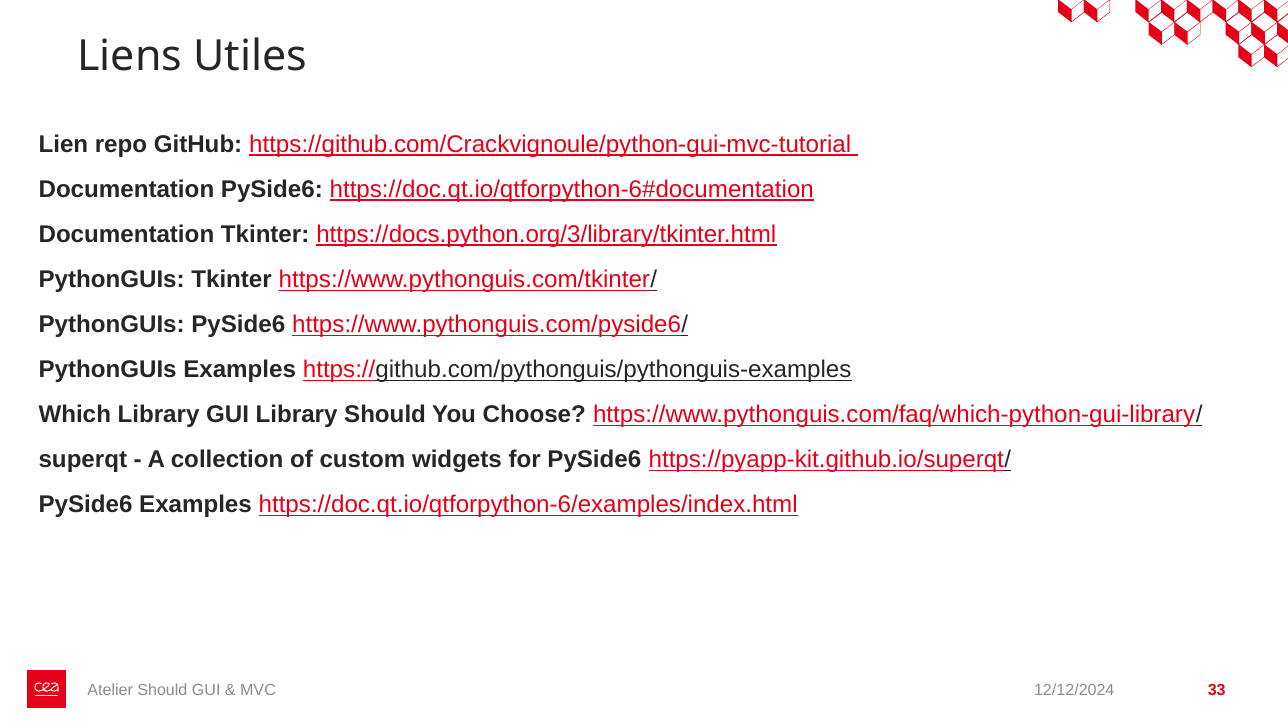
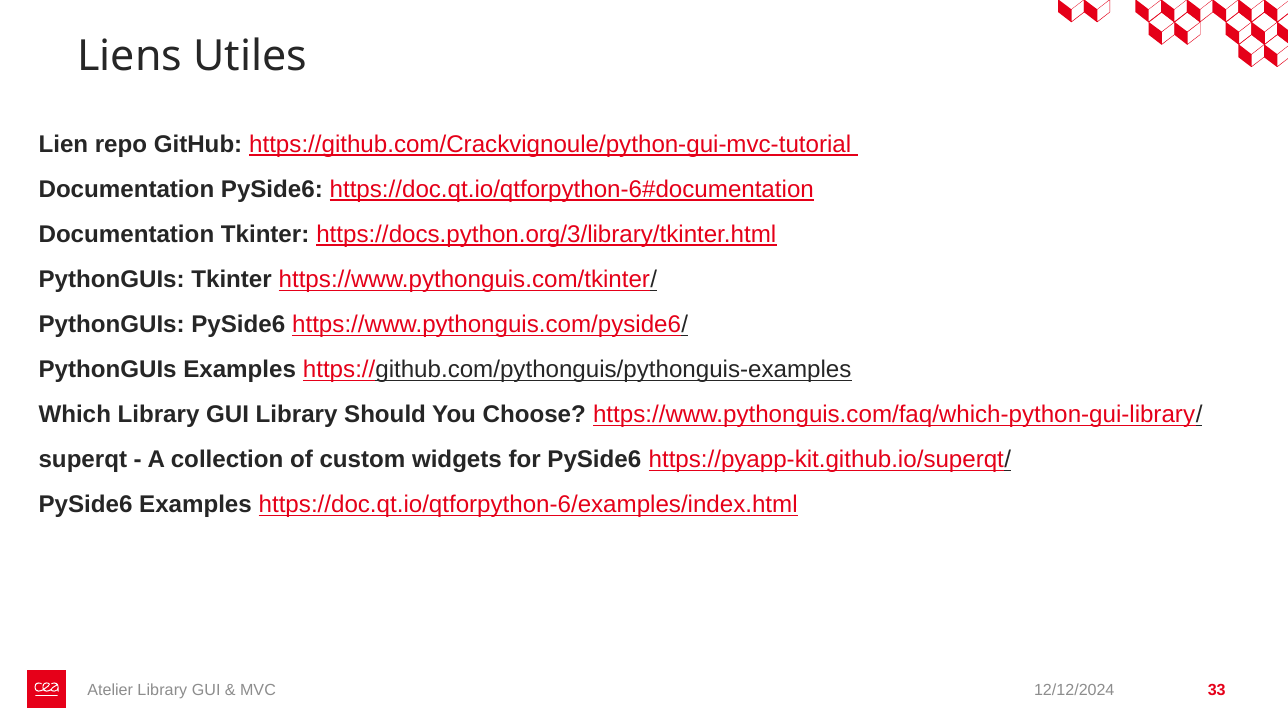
Atelier Should: Should -> Library
